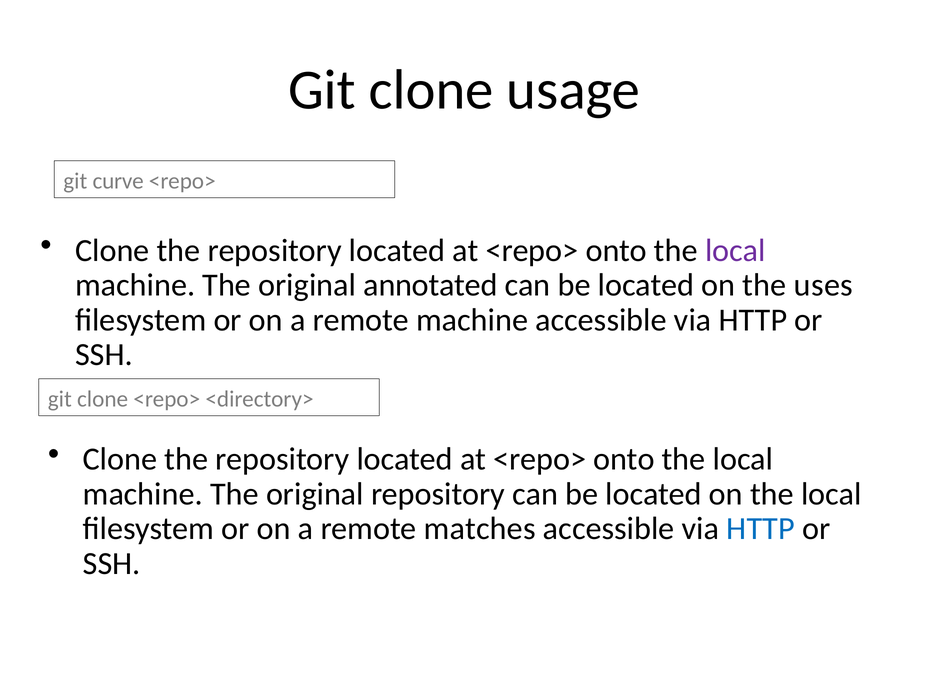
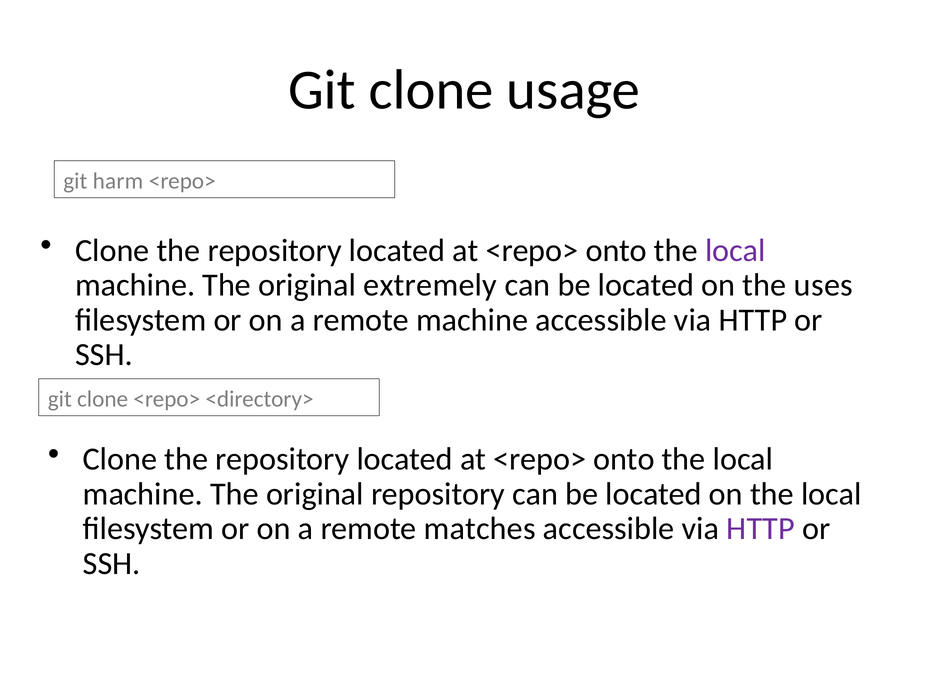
curve: curve -> harm
annotated: annotated -> extremely
HTTP at (761, 529) colour: blue -> purple
